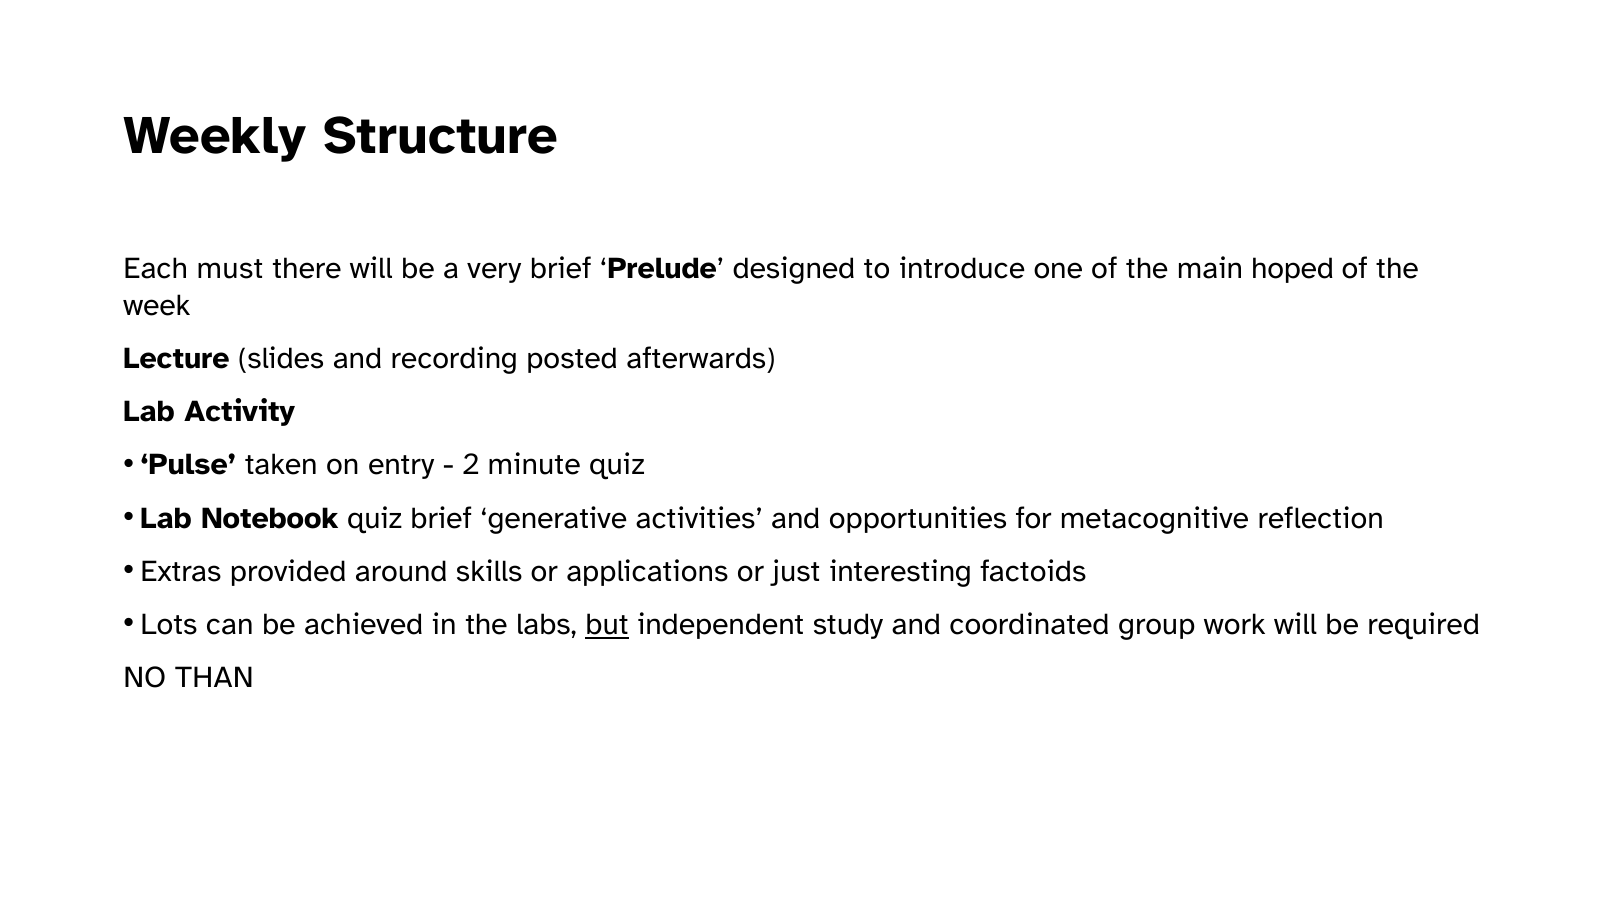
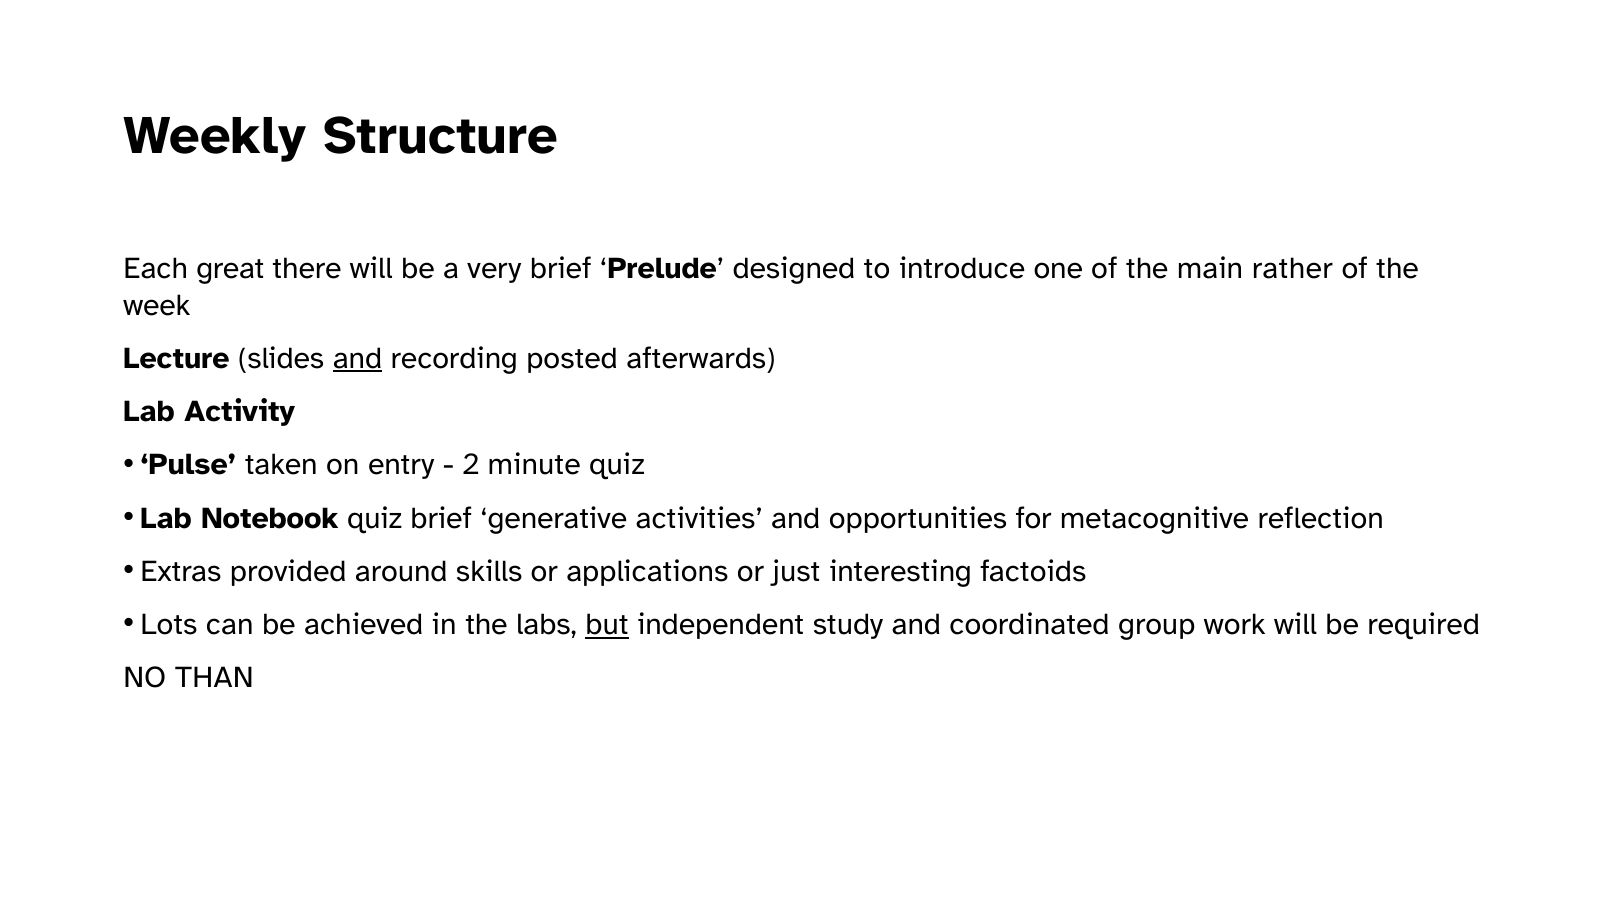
must: must -> great
hoped: hoped -> rather
and at (357, 358) underline: none -> present
